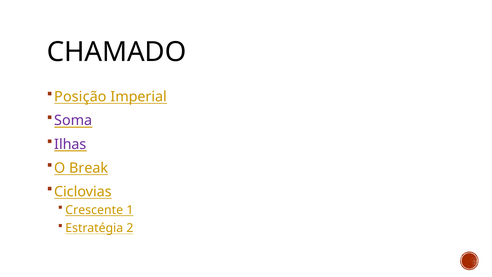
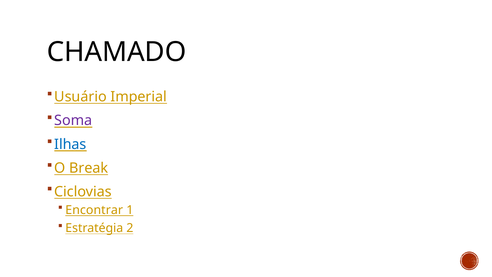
Posição: Posição -> Usuário
Ilhas colour: purple -> blue
Crescente: Crescente -> Encontrar
